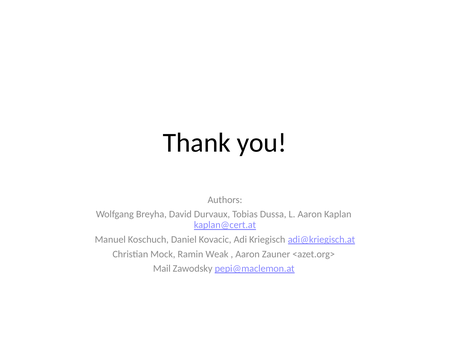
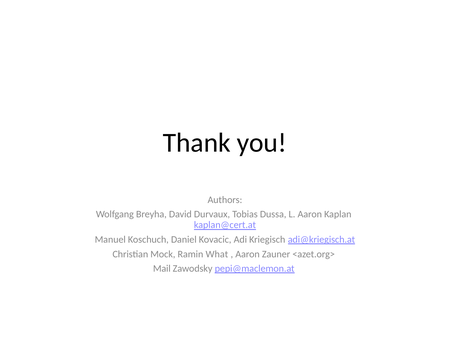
Weak: Weak -> What
